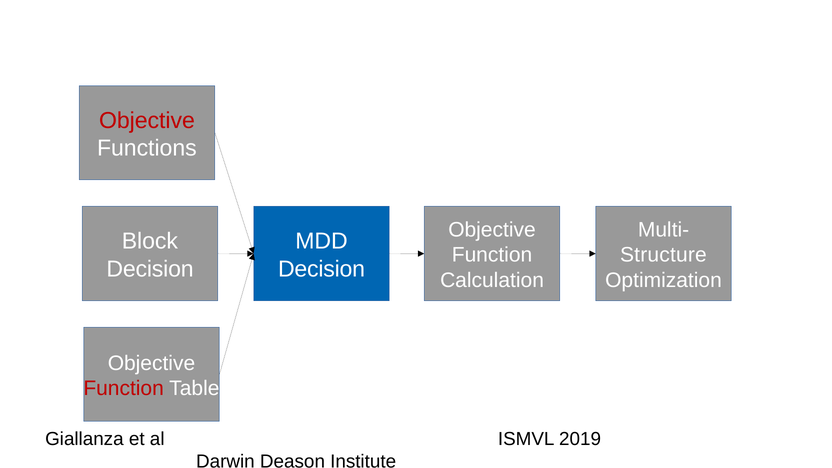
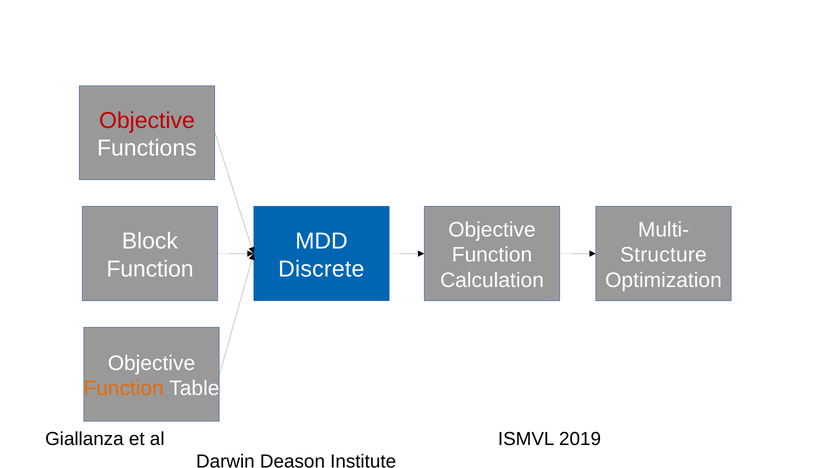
Decision at (150, 269): Decision -> Function
Decision at (322, 269): Decision -> Discrete
Function at (124, 388) colour: red -> orange
